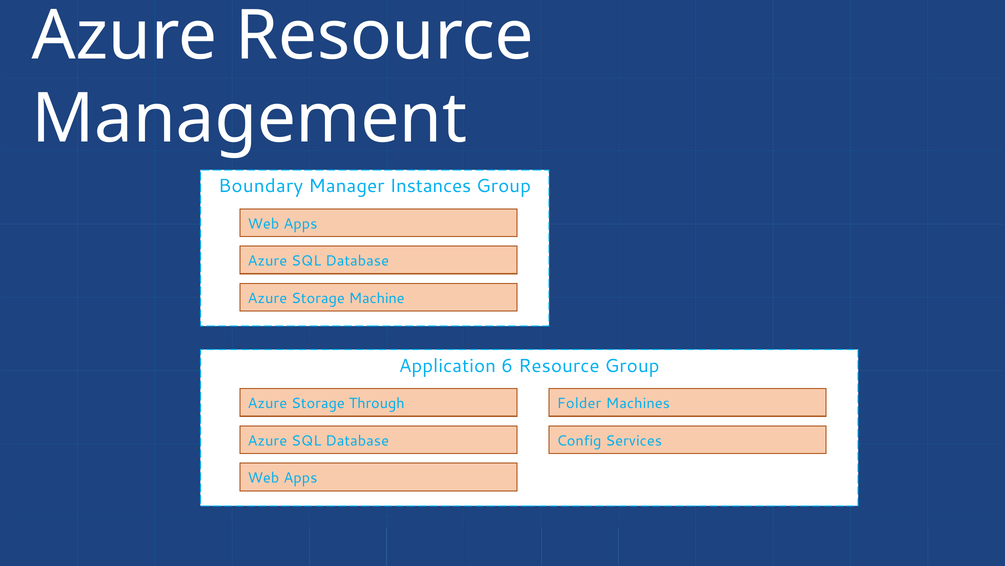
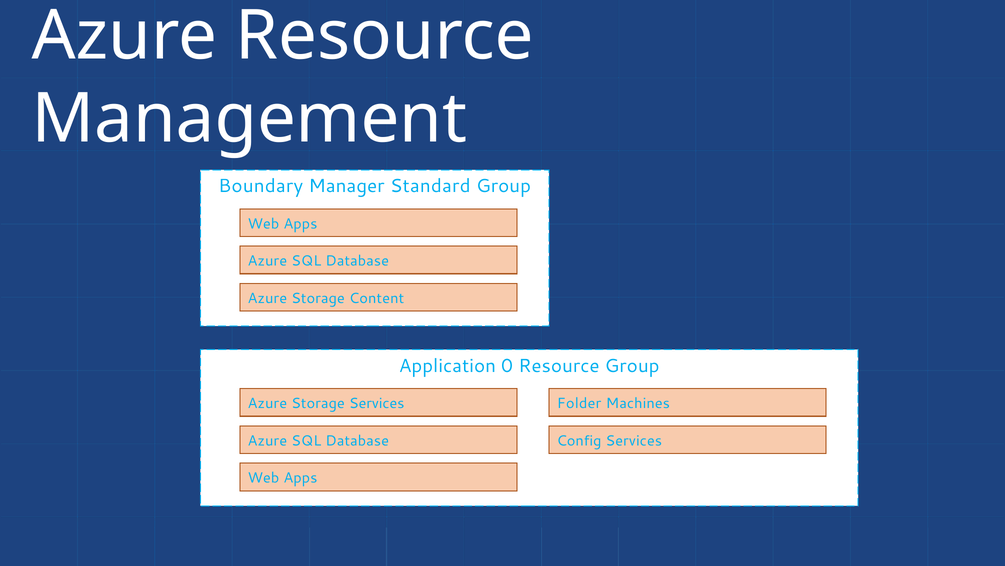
Instances: Instances -> Standard
Machine: Machine -> Content
6: 6 -> 0
Storage Through: Through -> Services
